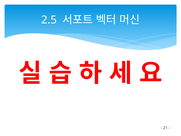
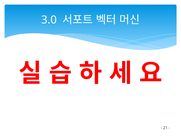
2.5: 2.5 -> 3.0
